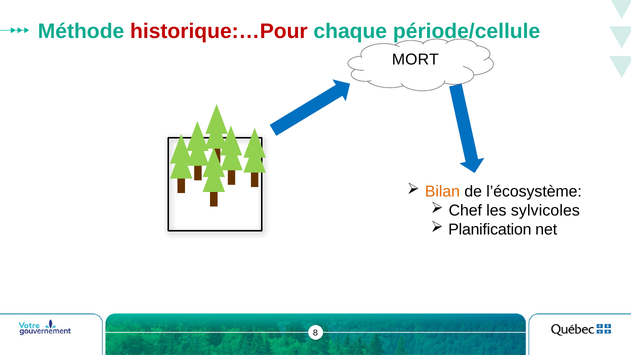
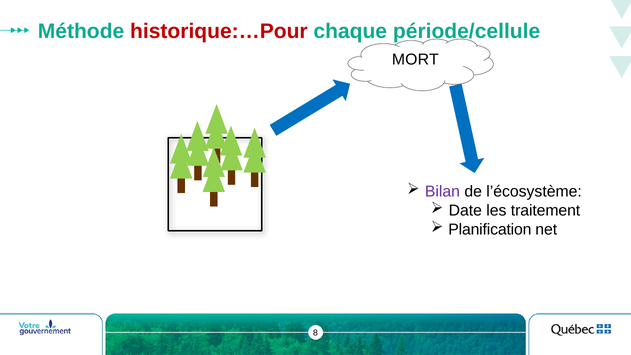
Bilan colour: orange -> purple
Chef: Chef -> Date
sylvicoles: sylvicoles -> traitement
